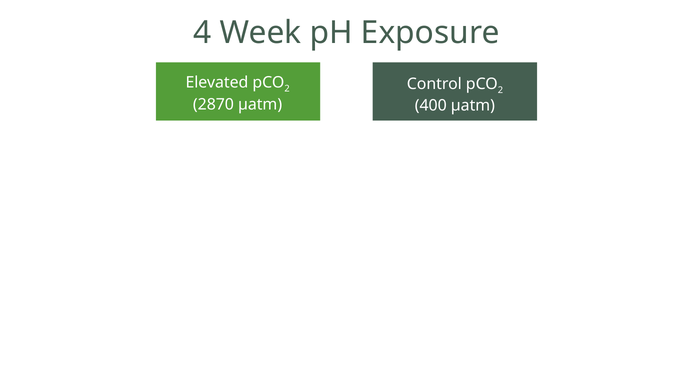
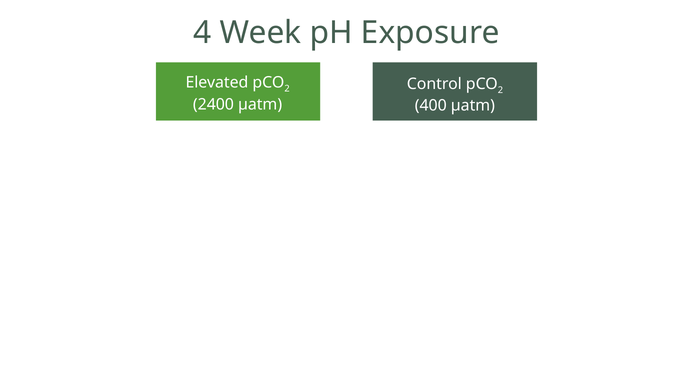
2870: 2870 -> 2400
